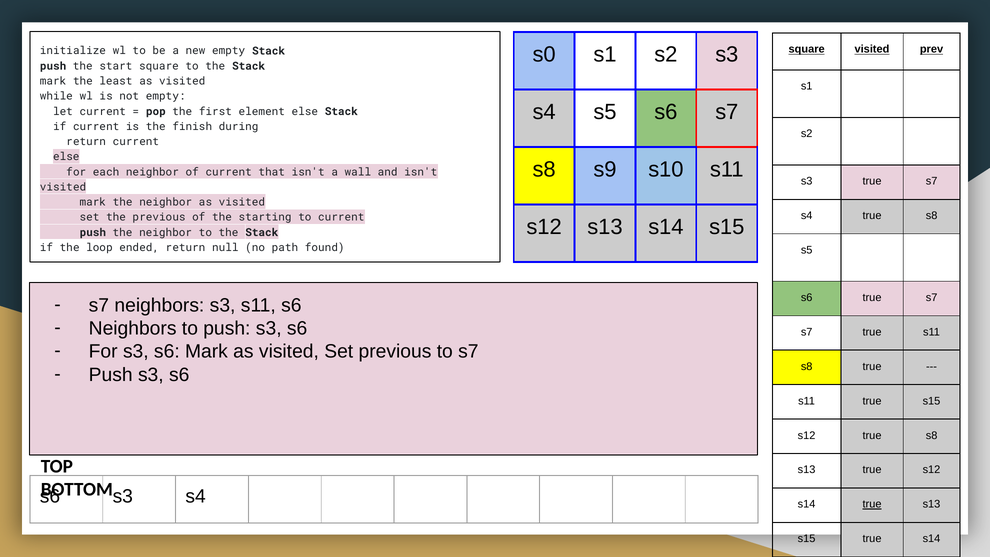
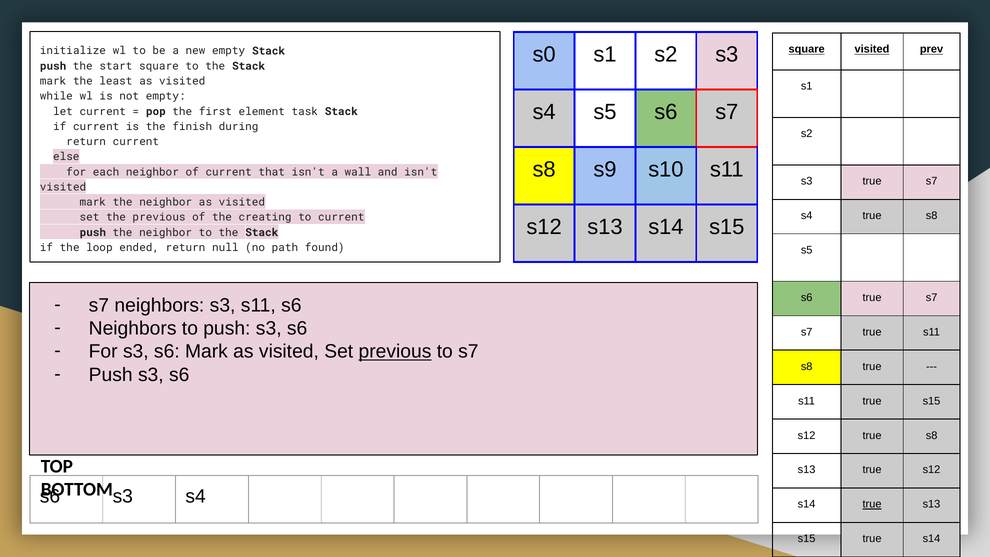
element else: else -> task
starting: starting -> creating
previous at (395, 352) underline: none -> present
